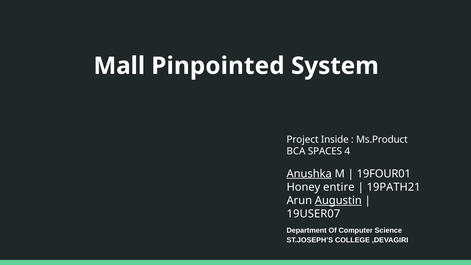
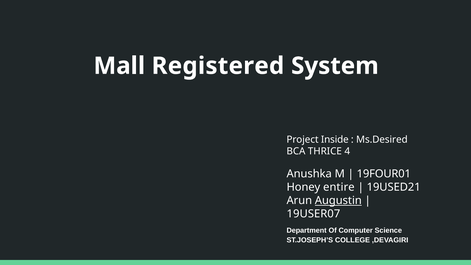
Pinpointed: Pinpointed -> Registered
Ms.Product: Ms.Product -> Ms.Desired
SPACES: SPACES -> THRICE
Anushka underline: present -> none
19PATH21: 19PATH21 -> 19USED21
